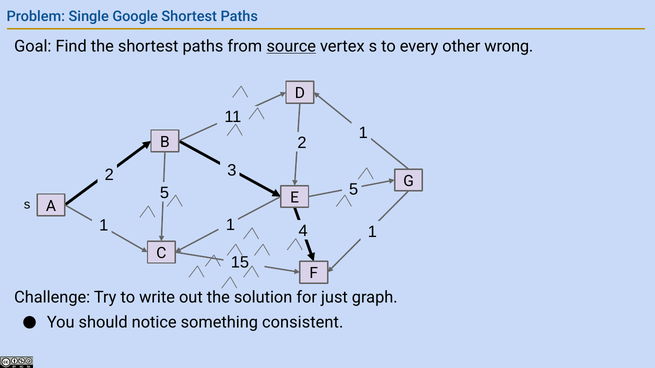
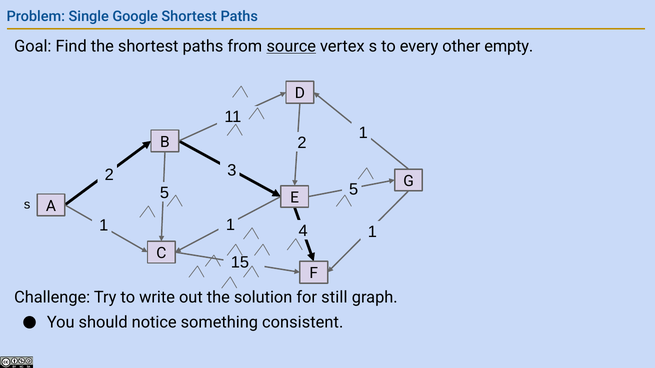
wrong: wrong -> empty
just: just -> still
